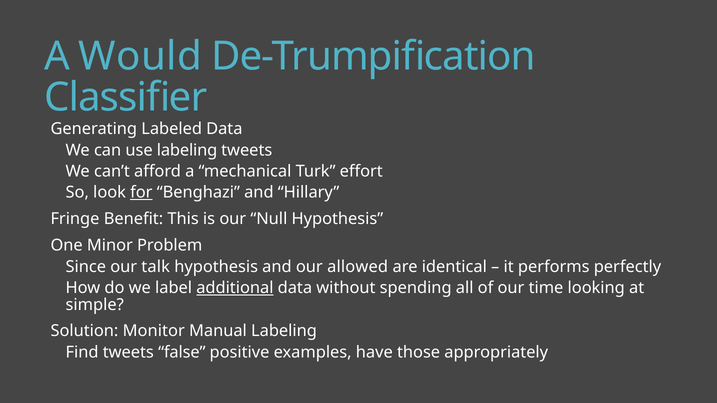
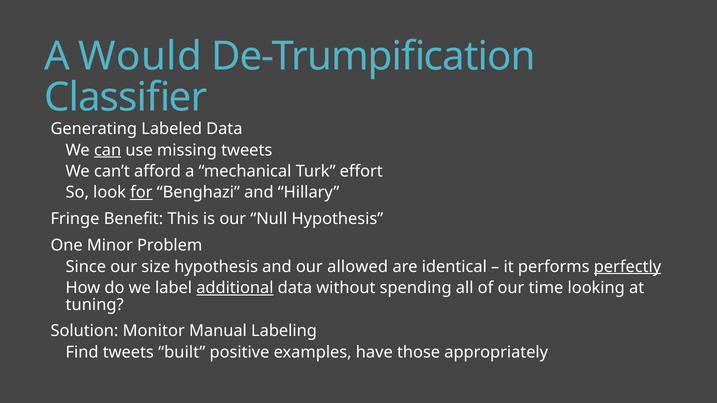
can underline: none -> present
use labeling: labeling -> missing
talk: talk -> size
perfectly underline: none -> present
simple: simple -> tuning
false: false -> built
